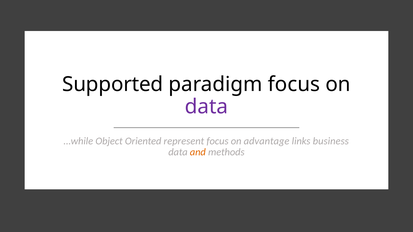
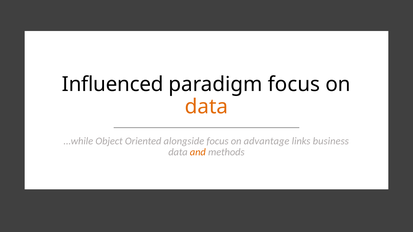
Supported: Supported -> Influenced
data at (206, 107) colour: purple -> orange
represent: represent -> alongside
